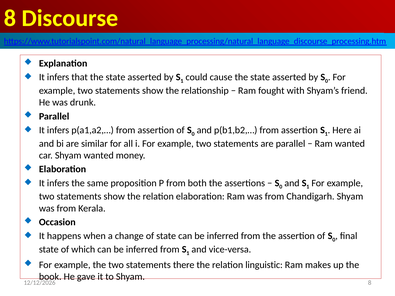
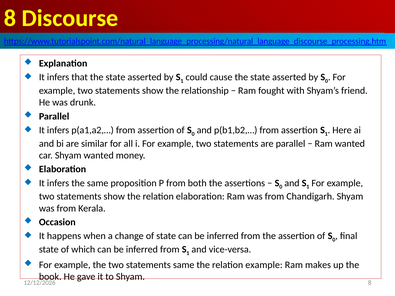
statements there: there -> same
relation linguistic: linguistic -> example
